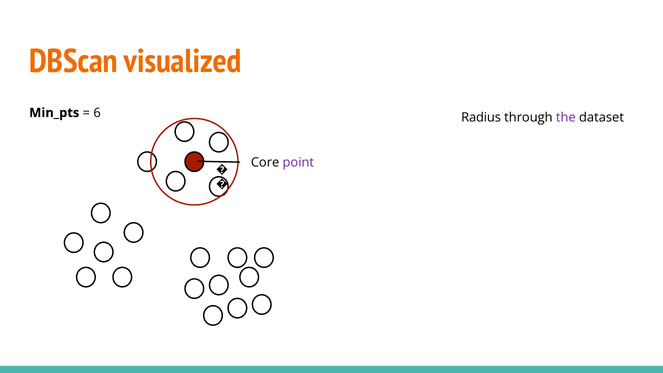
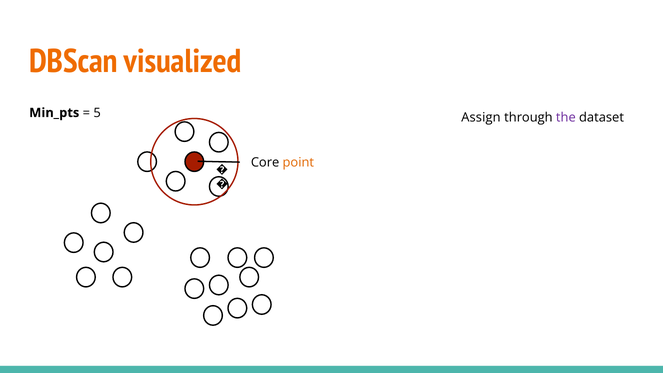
6: 6 -> 5
Radius: Radius -> Assign
point colour: purple -> orange
